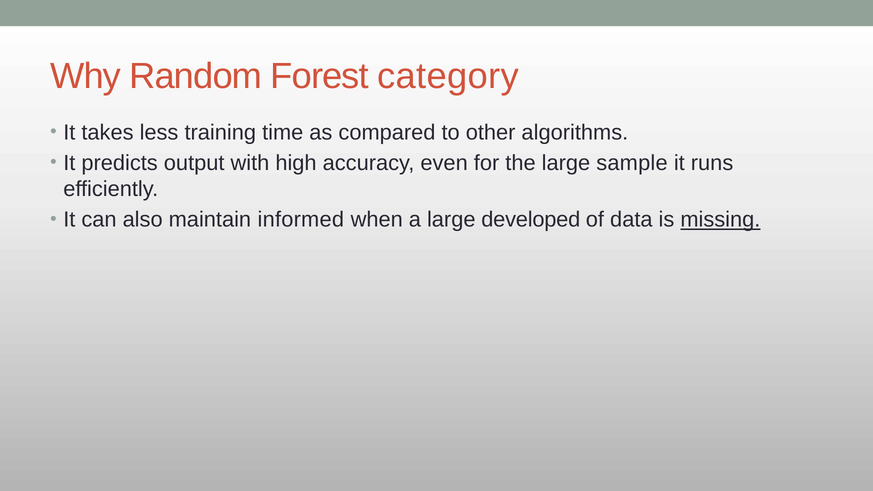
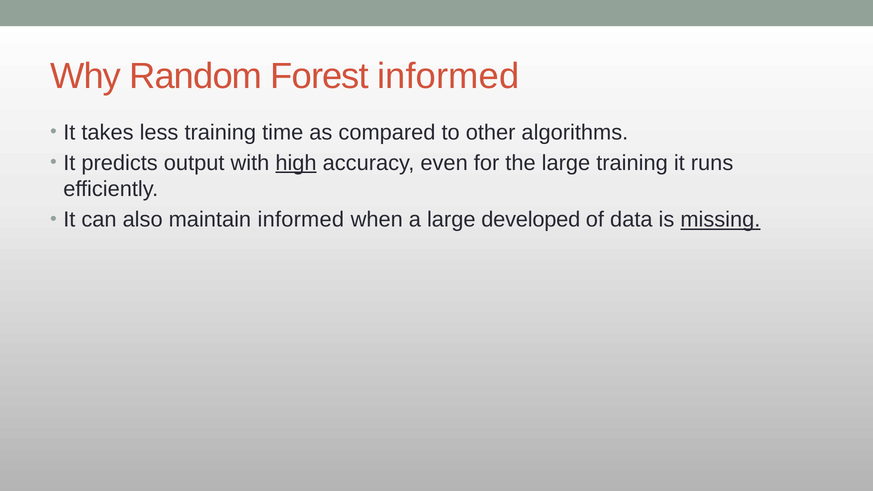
Forest category: category -> informed
high underline: none -> present
large sample: sample -> training
